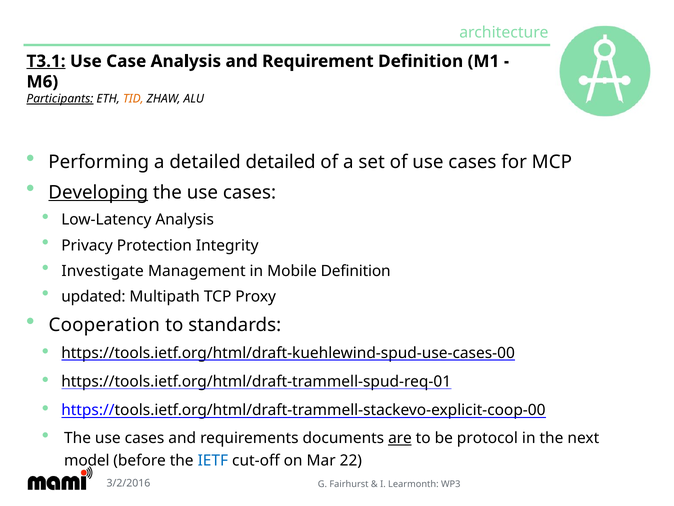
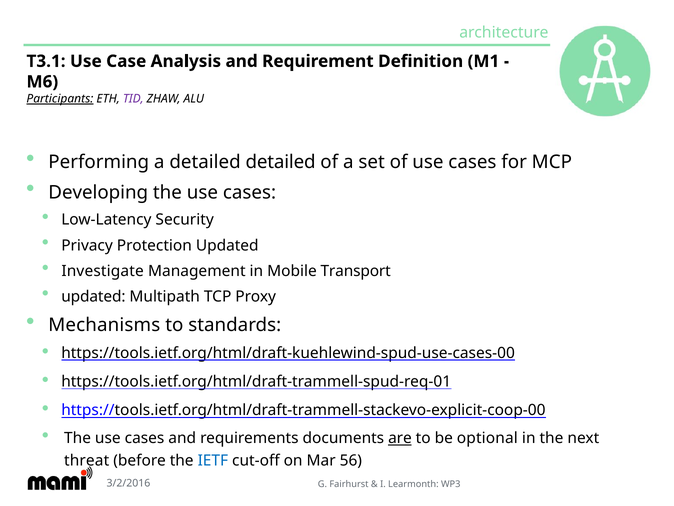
T3.1 underline: present -> none
TID colour: orange -> purple
Developing underline: present -> none
Low-Latency Analysis: Analysis -> Security
Protection Integrity: Integrity -> Updated
Mobile Definition: Definition -> Transport
Cooperation: Cooperation -> Mechanisms
protocol: protocol -> optional
model: model -> threat
22: 22 -> 56
